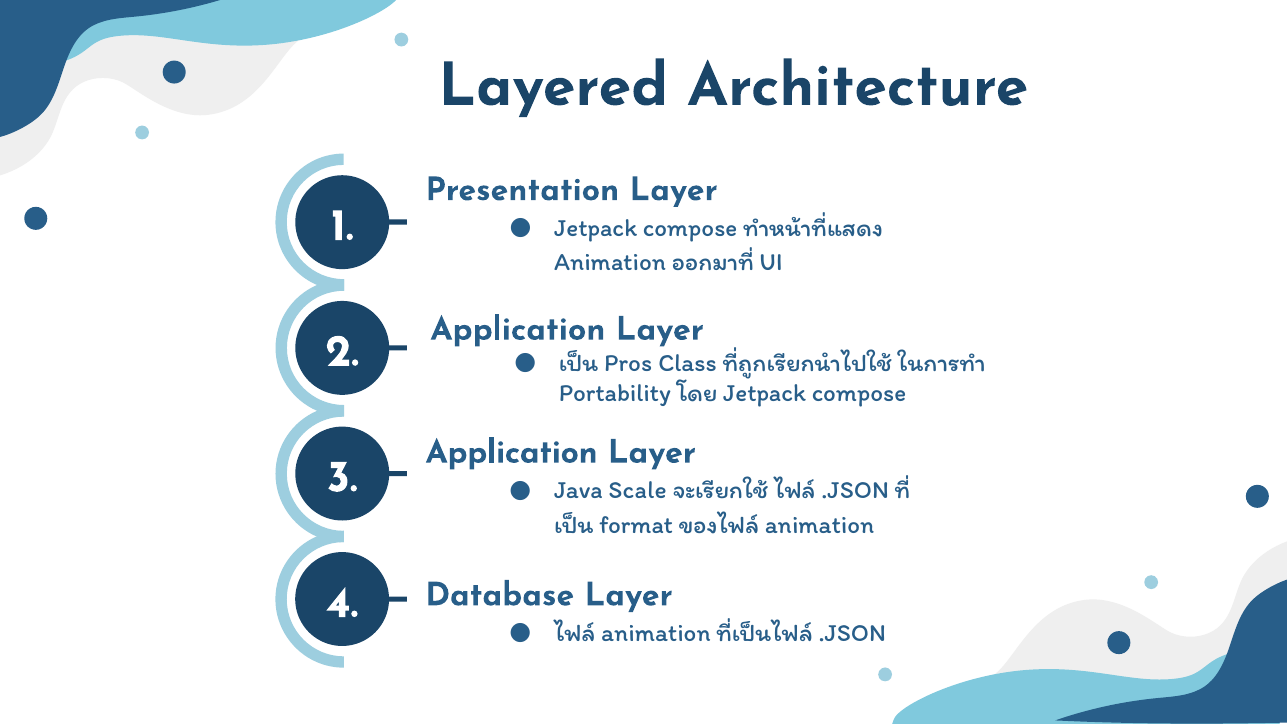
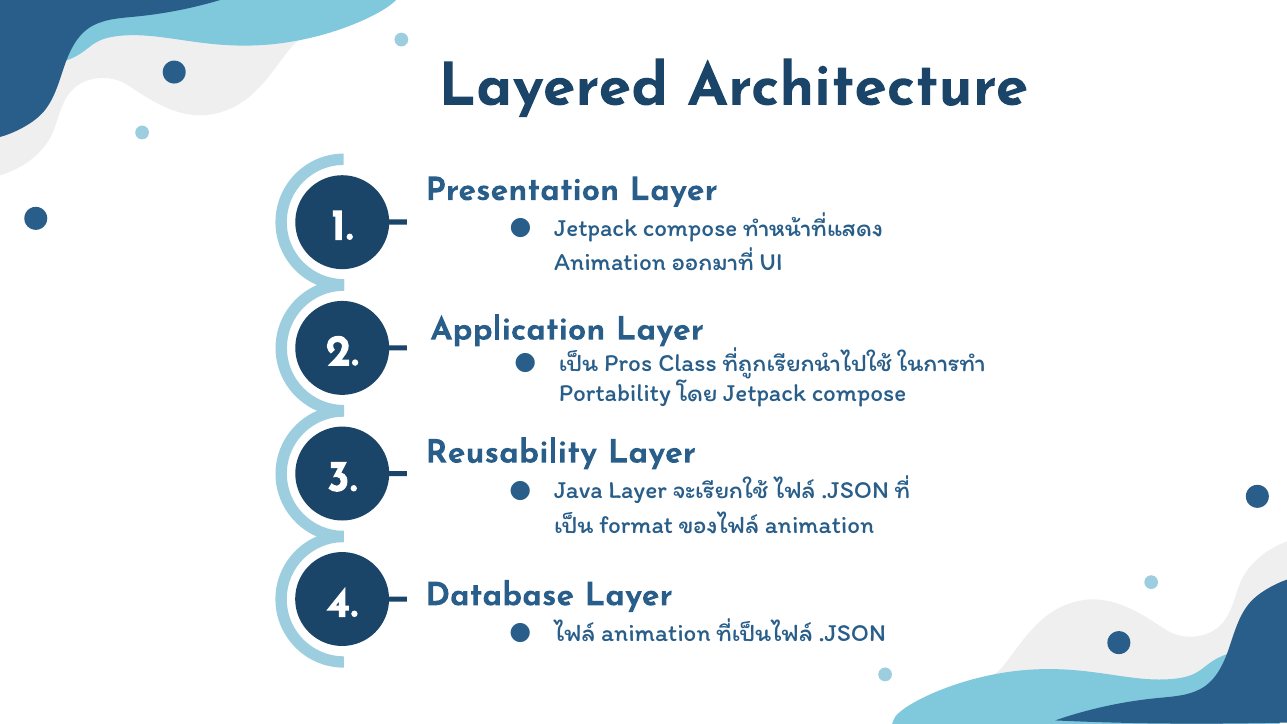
Application at (512, 452): Application -> Reusability
Java Scale: Scale -> Layer
